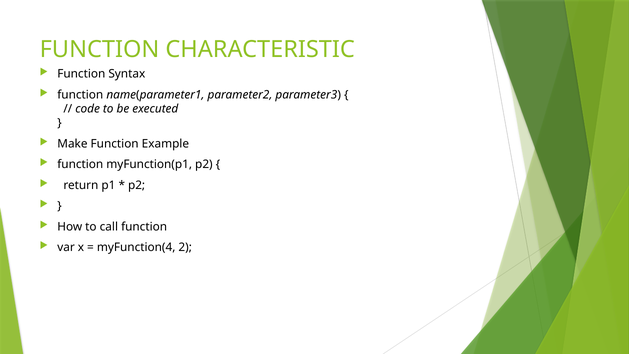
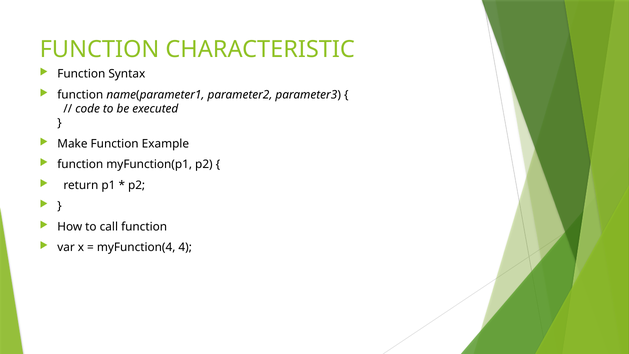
2: 2 -> 4
